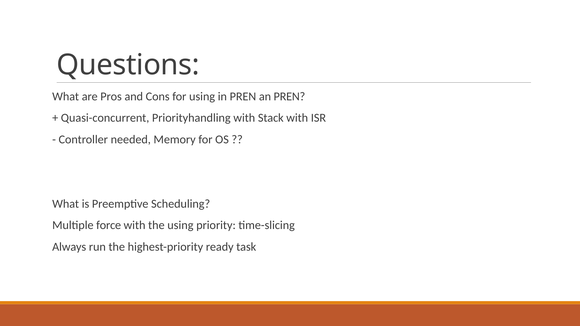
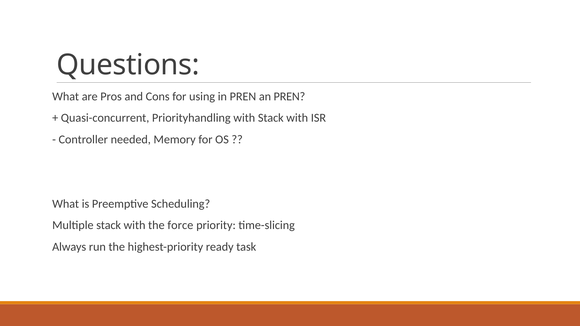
Multiple force: force -> stack
the using: using -> force
